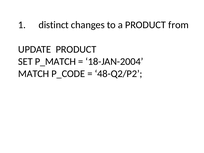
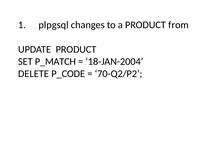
distinct: distinct -> plpgsql
MATCH: MATCH -> DELETE
48-Q2/P2: 48-Q2/P2 -> 70-Q2/P2
